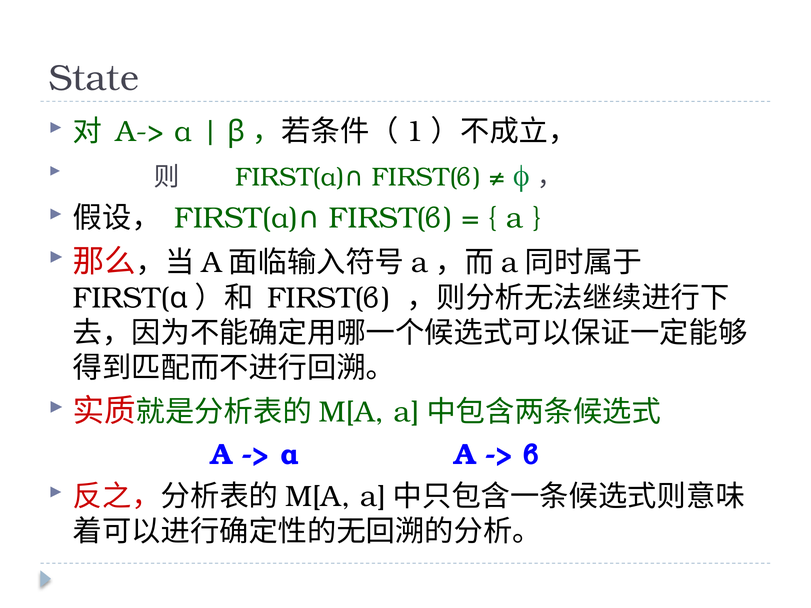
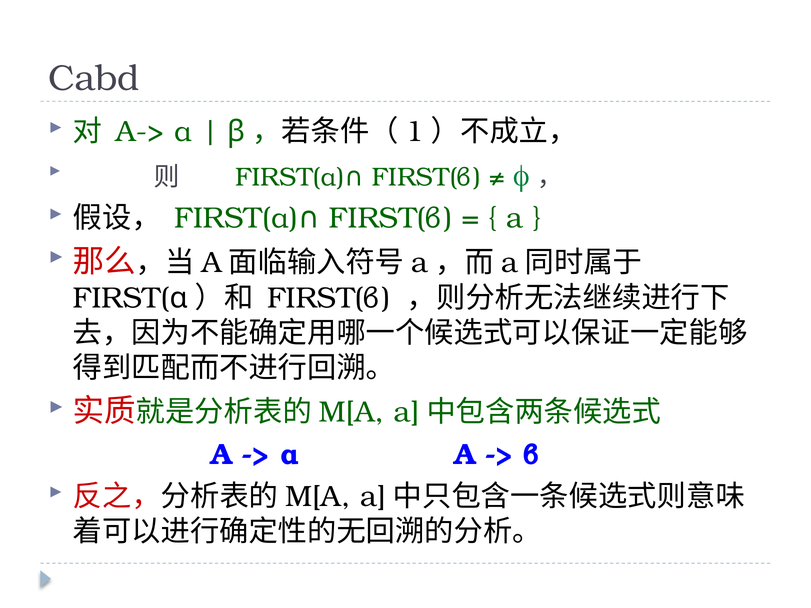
State: State -> Cabd
